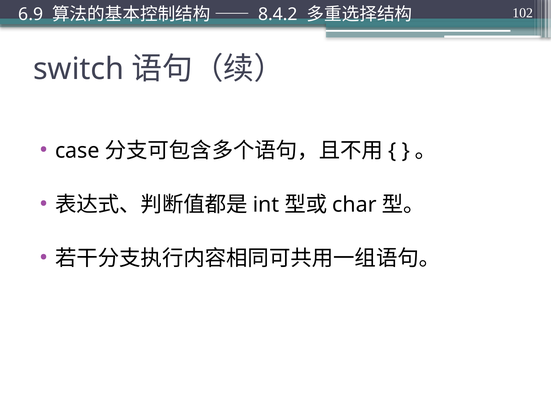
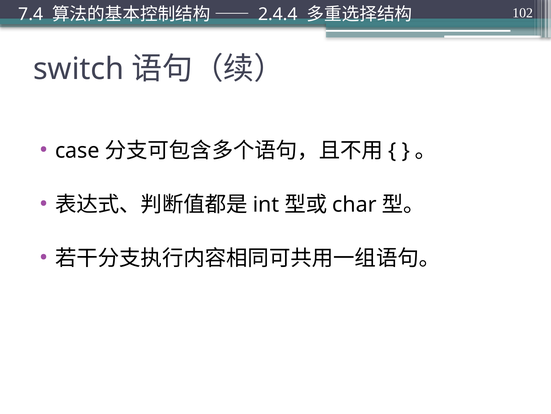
6.9: 6.9 -> 7.4
8.4.2: 8.4.2 -> 2.4.4
